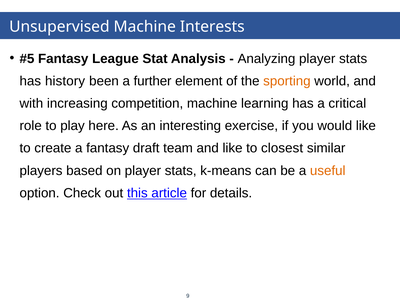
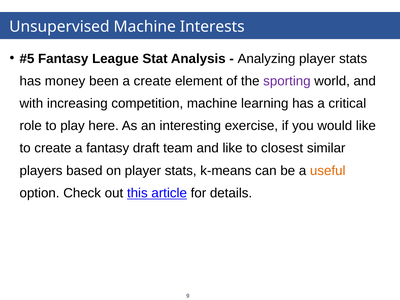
history: history -> money
a further: further -> create
sporting colour: orange -> purple
